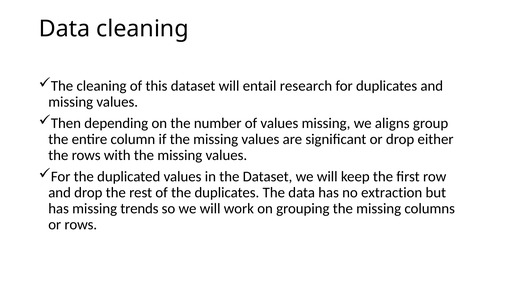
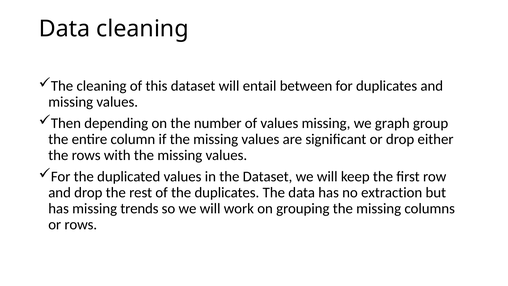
research: research -> between
aligns: aligns -> graph
